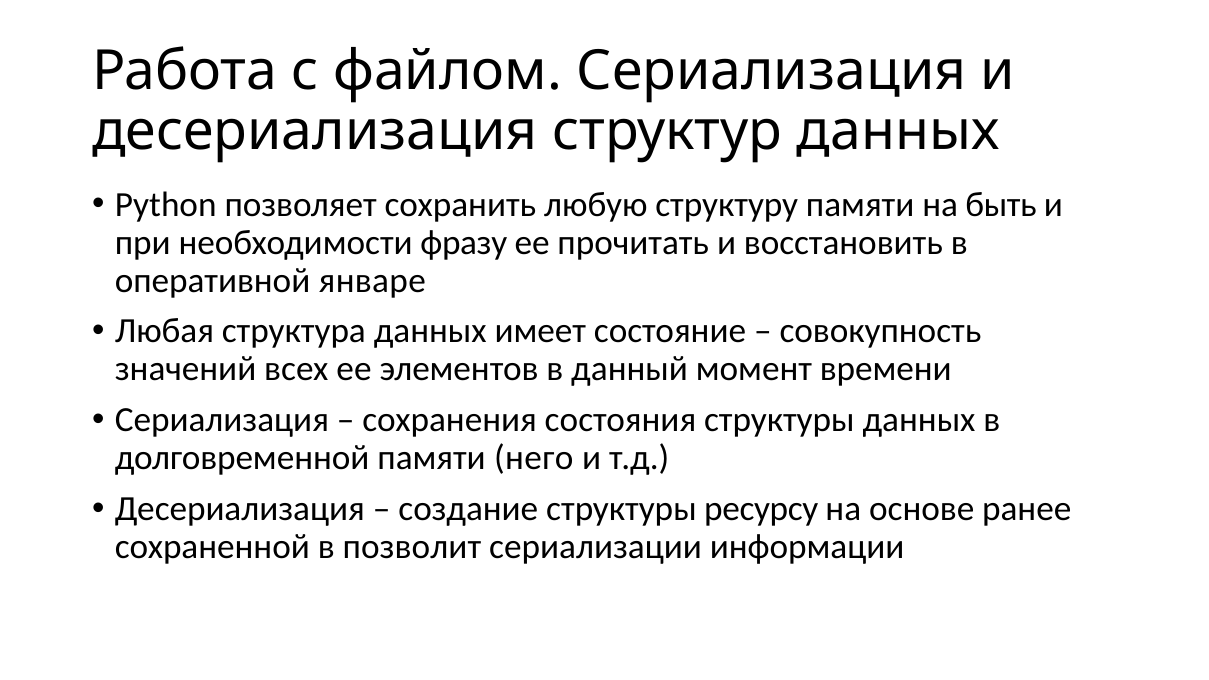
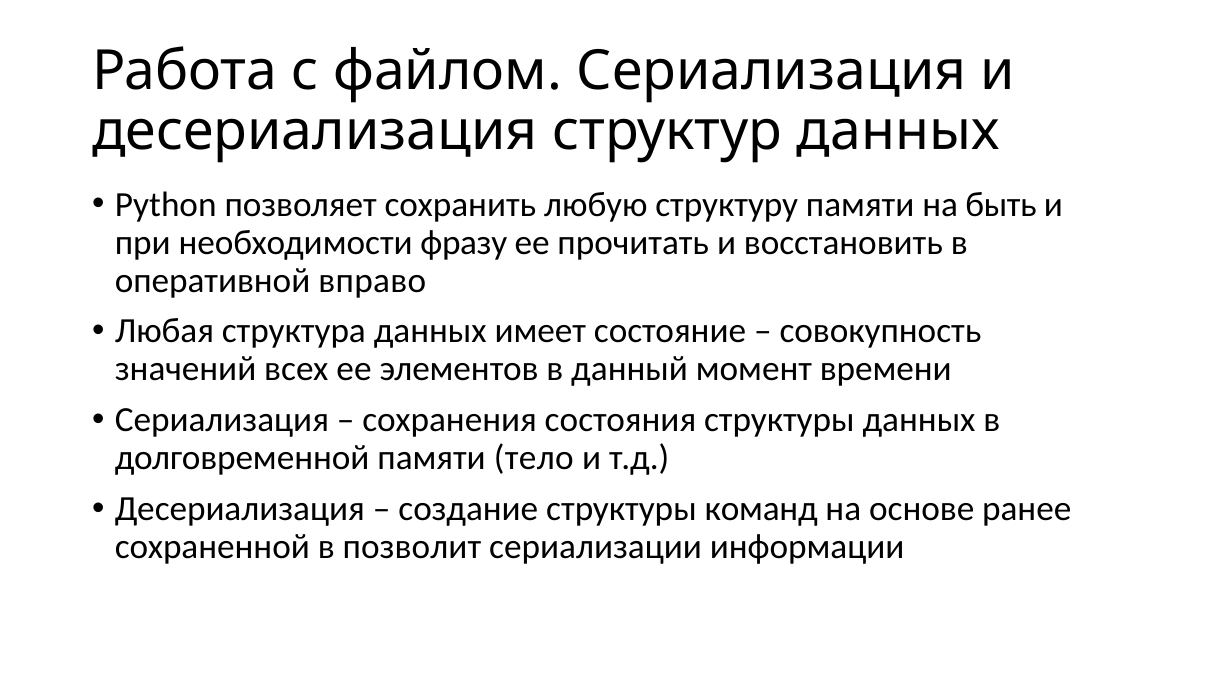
январе: январе -> вправо
него: него -> тело
ресурсу: ресурсу -> команд
